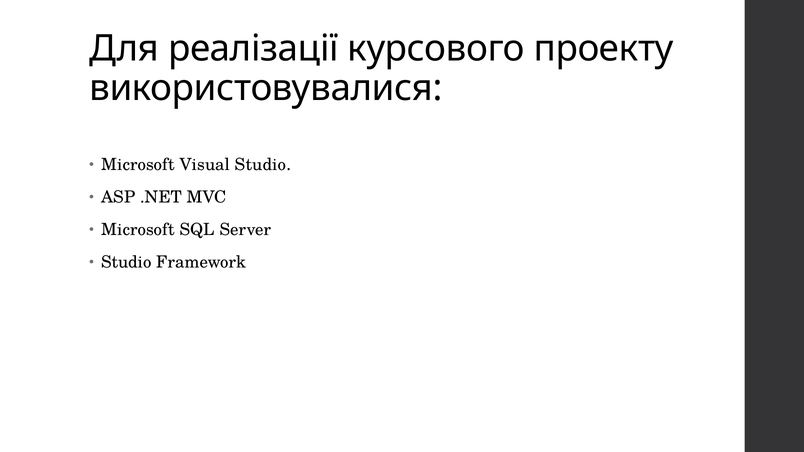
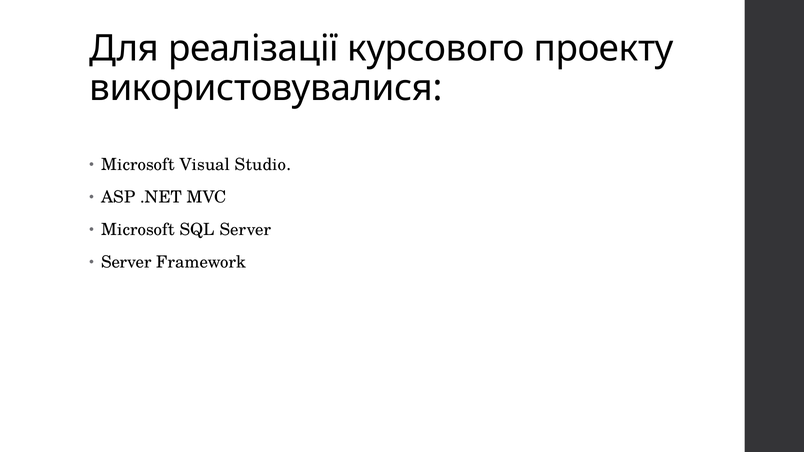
Studio at (126, 262): Studio -> Server
